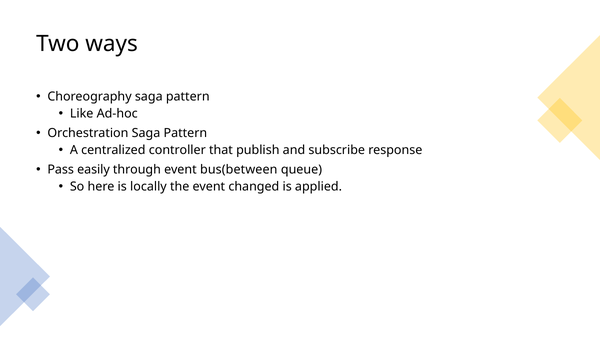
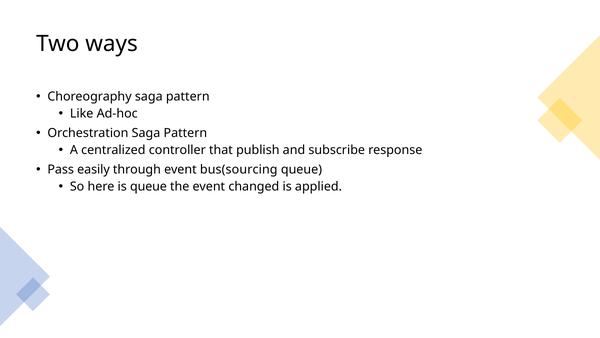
bus(between: bus(between -> bus(sourcing
is locally: locally -> queue
